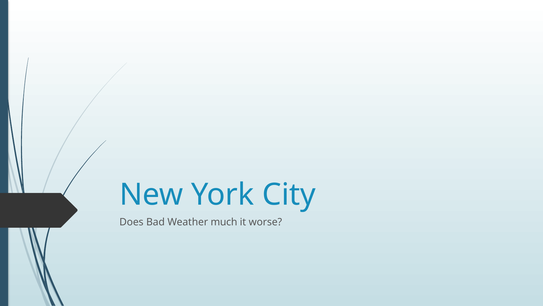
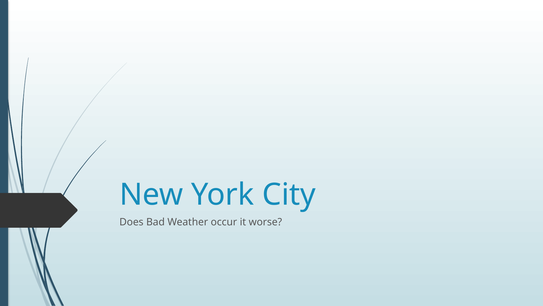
much: much -> occur
